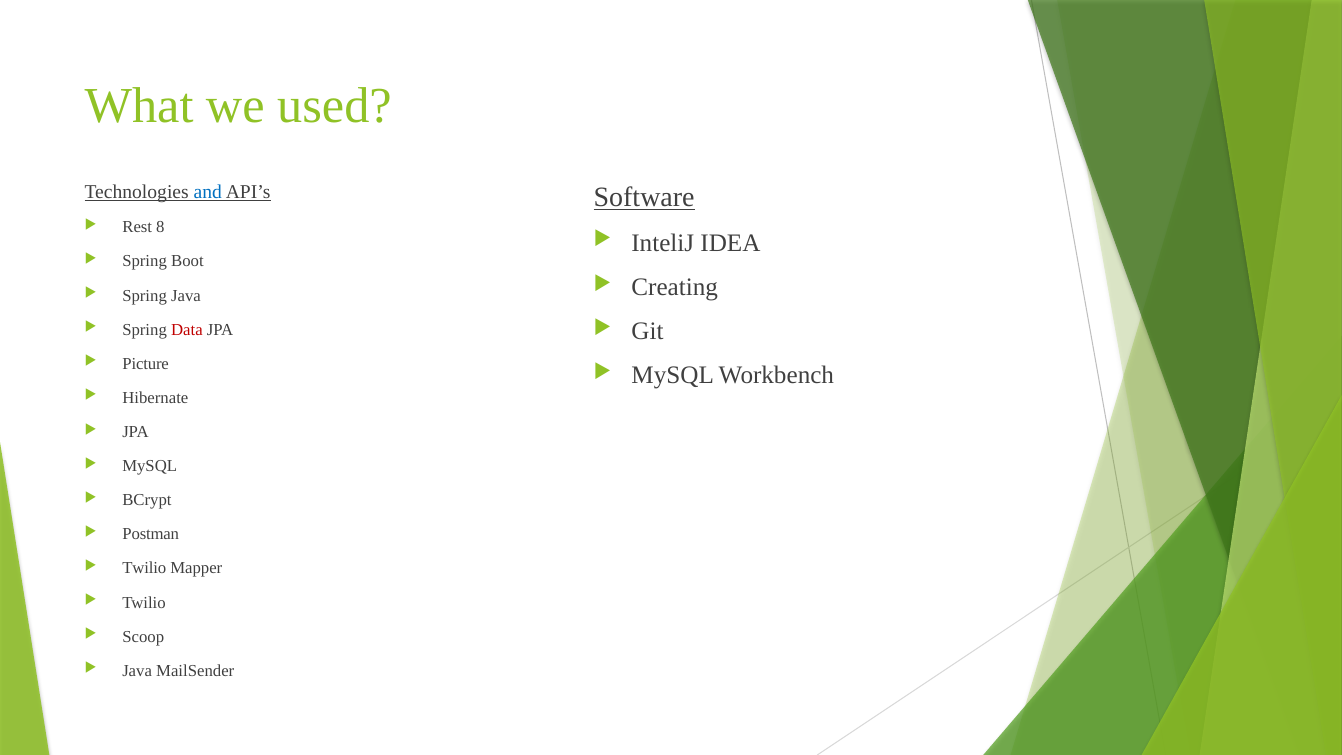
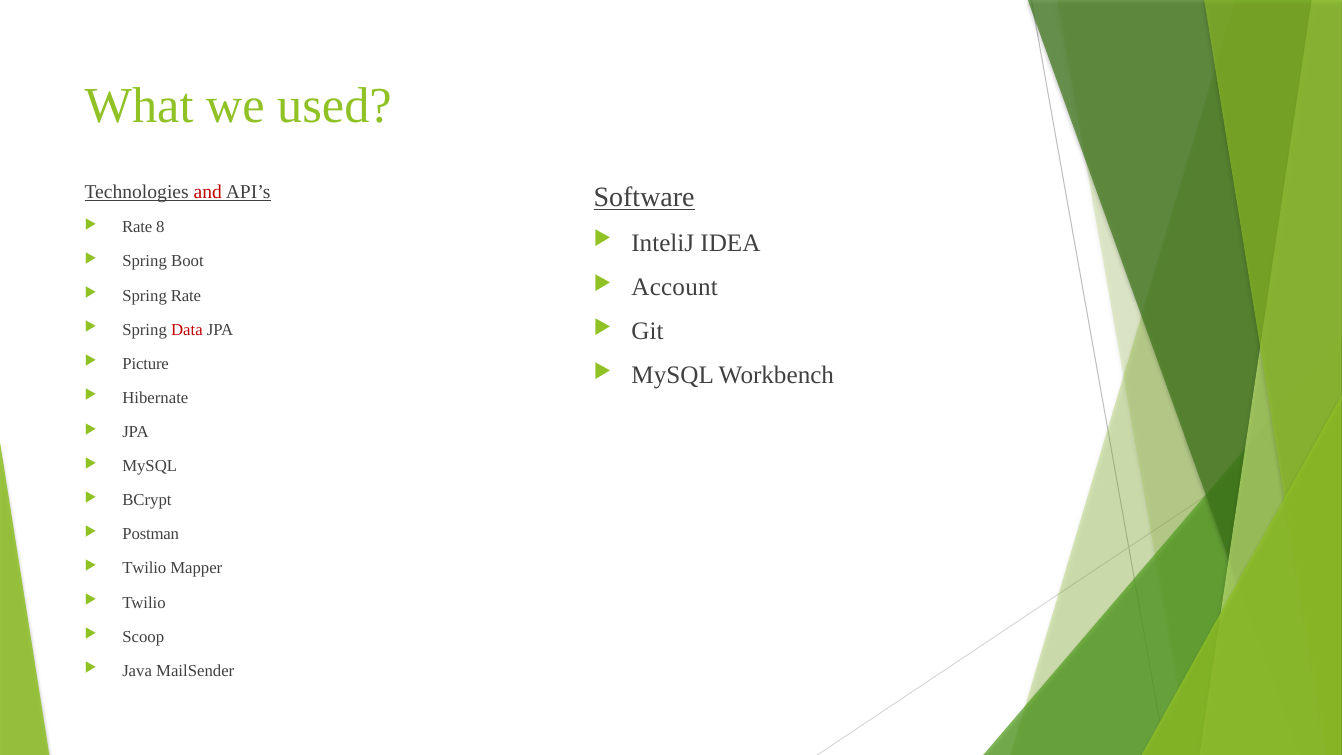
and colour: blue -> red
Rest at (137, 227): Rest -> Rate
Creating: Creating -> Account
Spring Java: Java -> Rate
